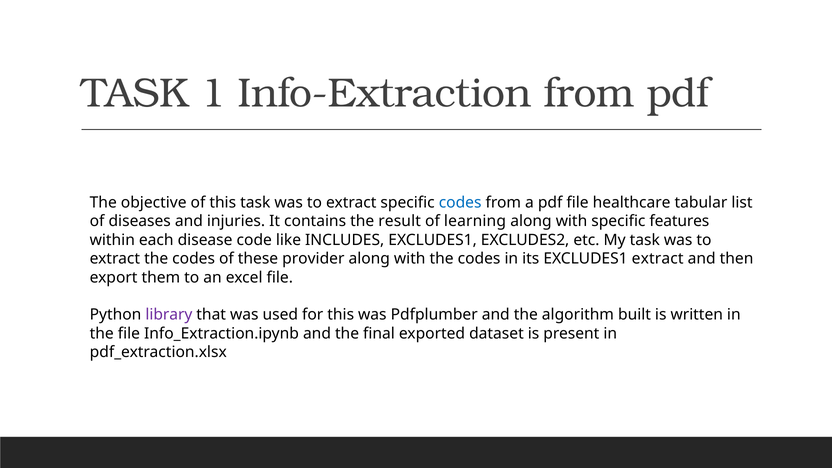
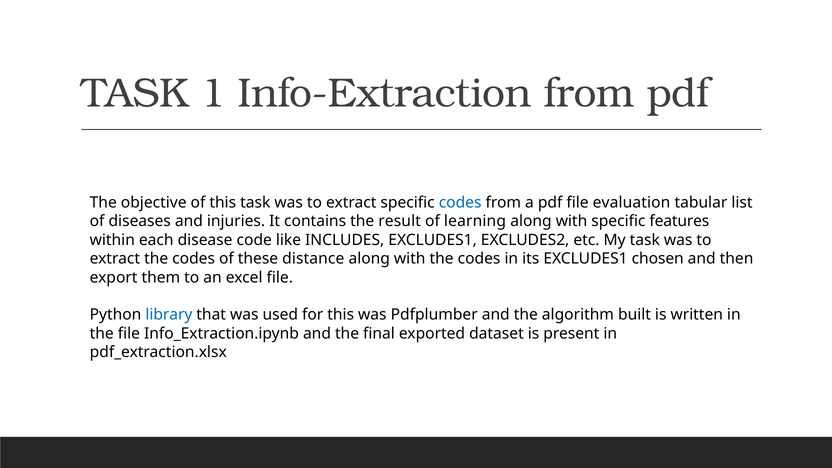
healthcare: healthcare -> evaluation
provider: provider -> distance
EXCLUDES1 extract: extract -> chosen
library colour: purple -> blue
